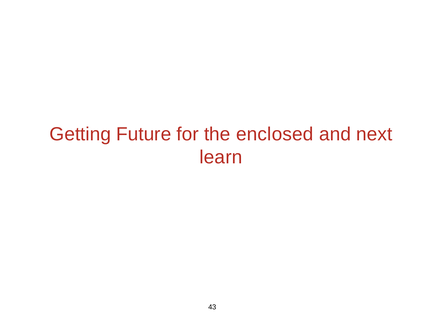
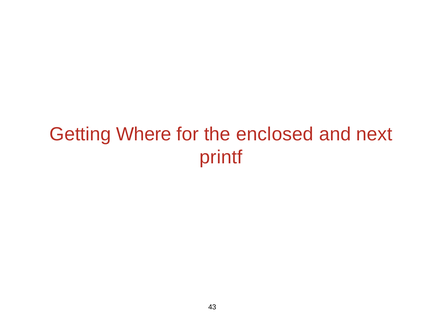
Future: Future -> Where
learn: learn -> printf
